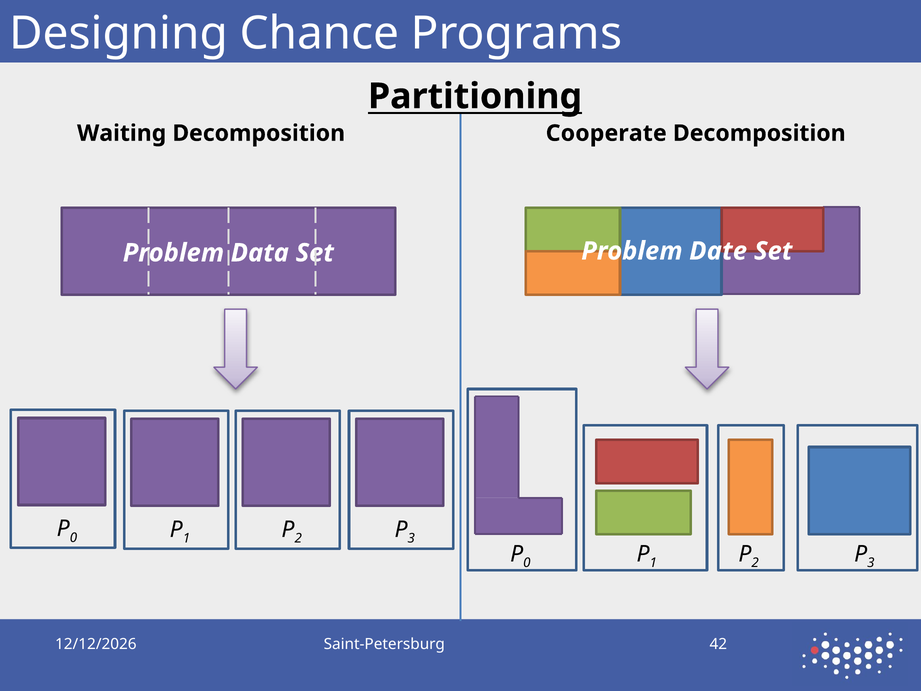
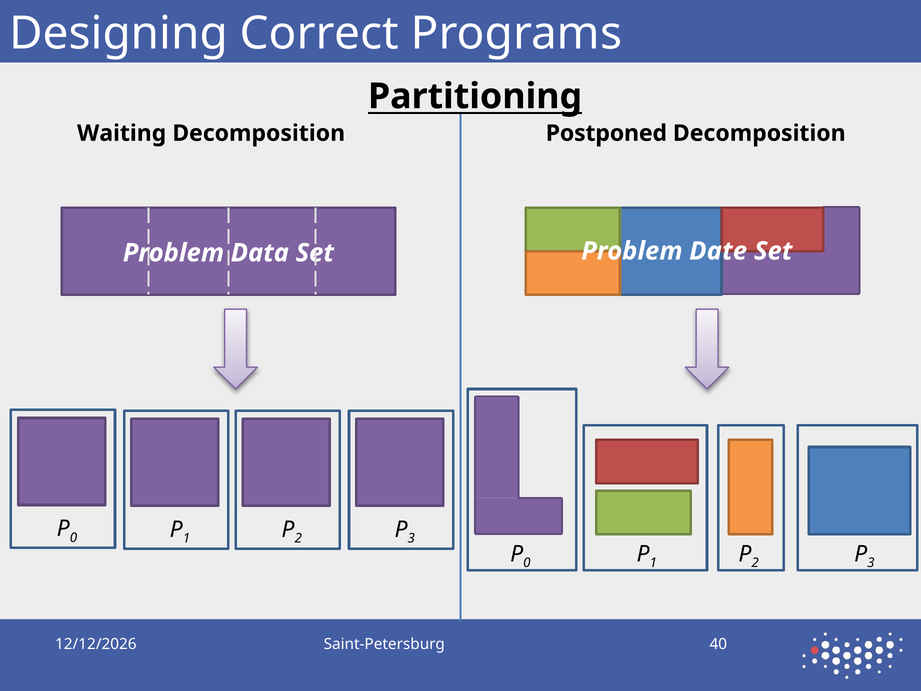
Chance: Chance -> Correct
Cooperate: Cooperate -> Postponed
42: 42 -> 40
